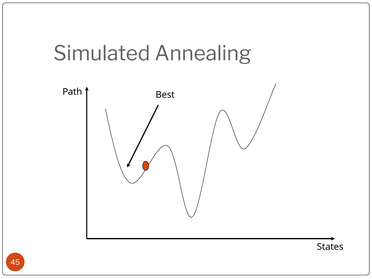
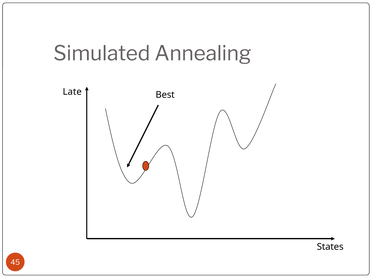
Path: Path -> Late
